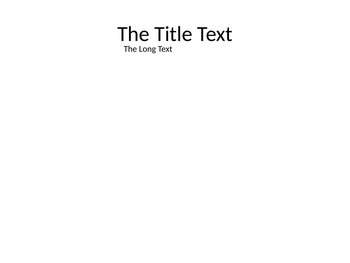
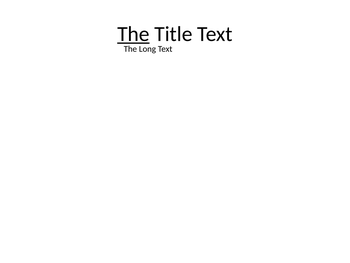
The at (133, 34) underline: none -> present
